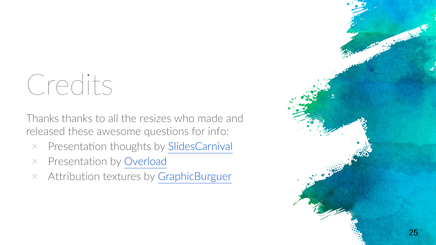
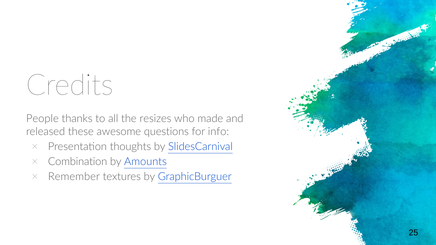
Thanks at (43, 119): Thanks -> People
Presentation at (78, 162): Presentation -> Combination
Overload: Overload -> Amounts
Attribution: Attribution -> Remember
